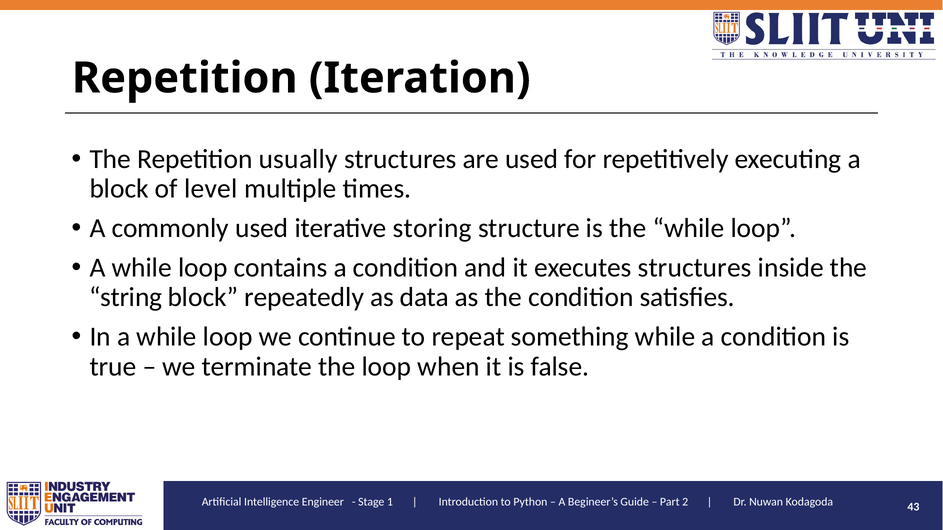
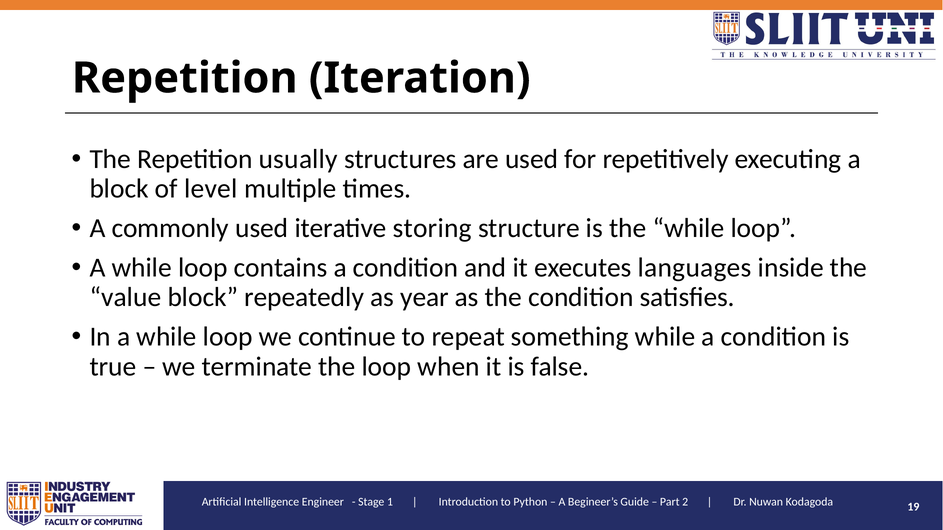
executes structures: structures -> languages
string: string -> value
data: data -> year
43: 43 -> 19
